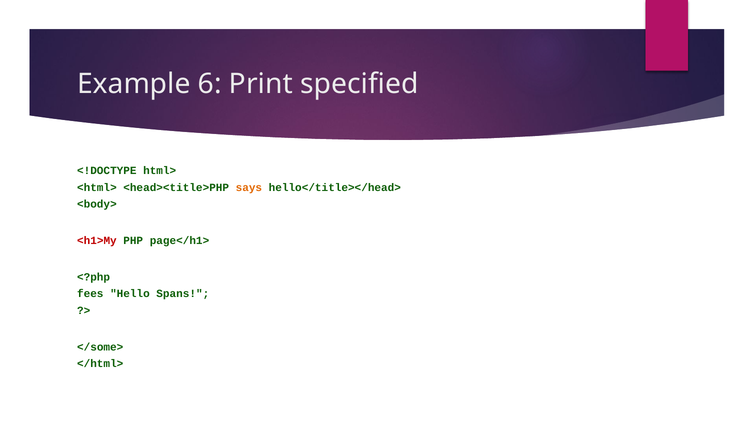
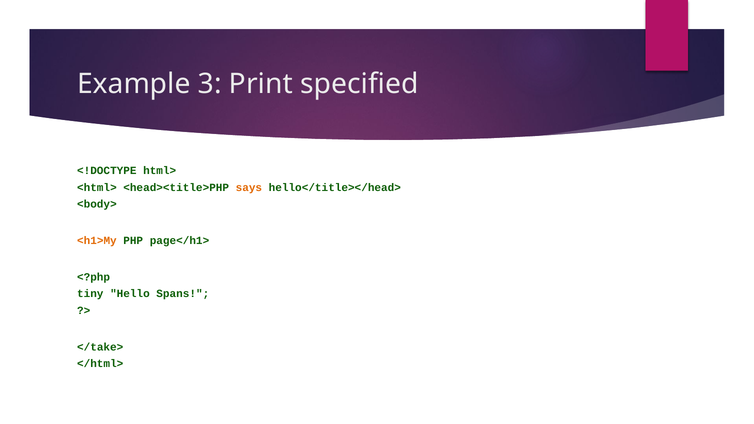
6: 6 -> 3
<h1>My colour: red -> orange
fees: fees -> tiny
</some>: </some> -> </take>
